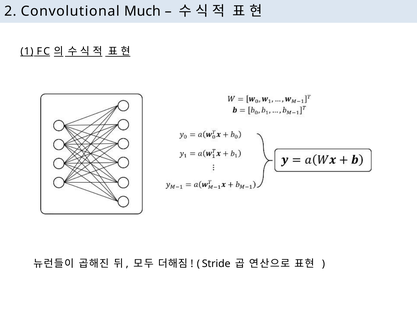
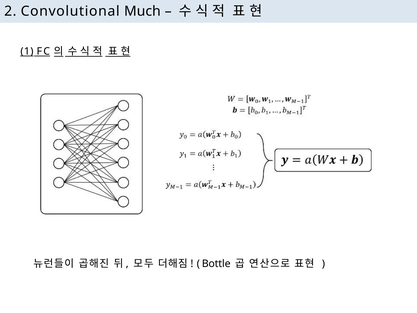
Stride: Stride -> Bottle
